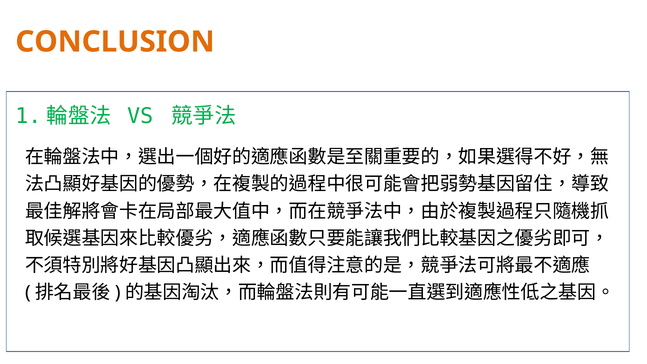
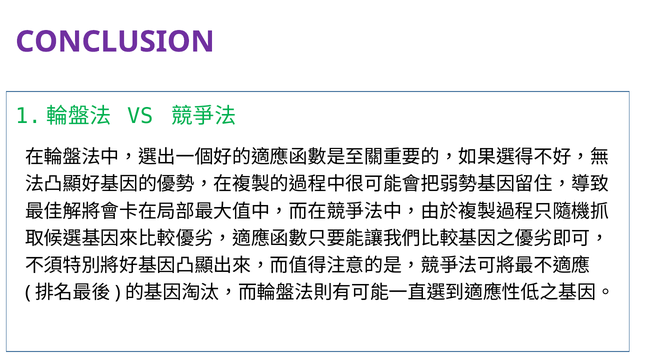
CONCLUSION colour: orange -> purple
